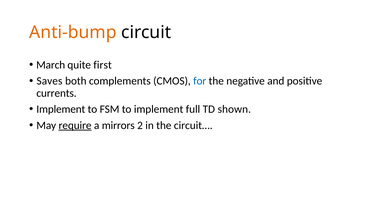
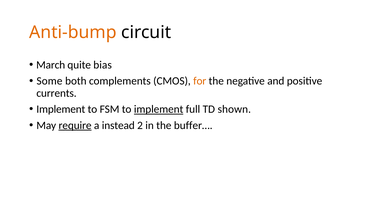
first: first -> bias
Saves: Saves -> Some
for colour: blue -> orange
implement at (159, 109) underline: none -> present
mirrors: mirrors -> instead
circuit…: circuit… -> buffer…
